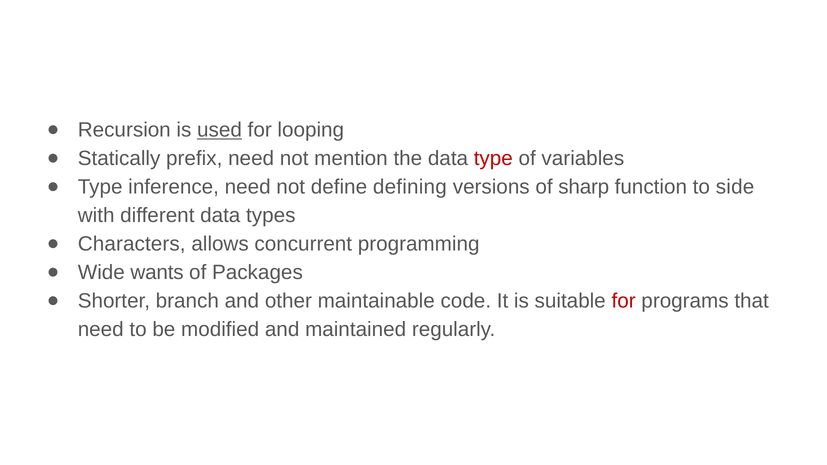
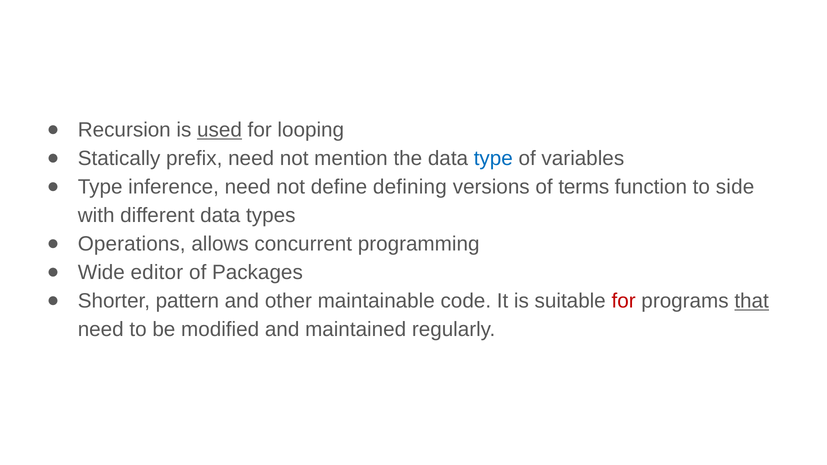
type at (493, 159) colour: red -> blue
sharp: sharp -> terms
Characters: Characters -> Operations
wants: wants -> editor
branch: branch -> pattern
that underline: none -> present
